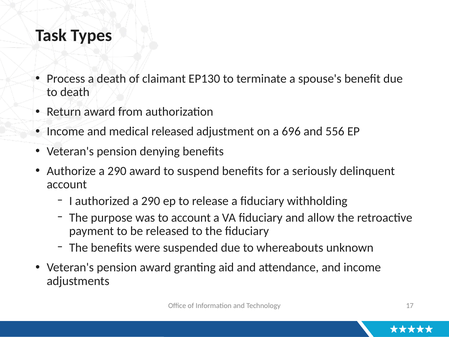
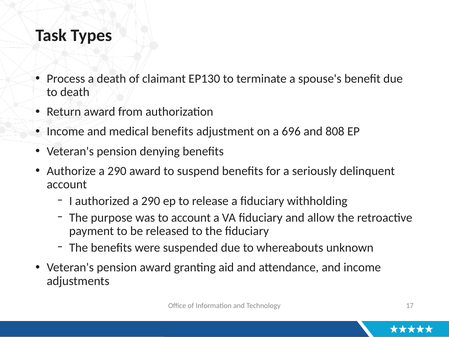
medical released: released -> benefits
556: 556 -> 808
